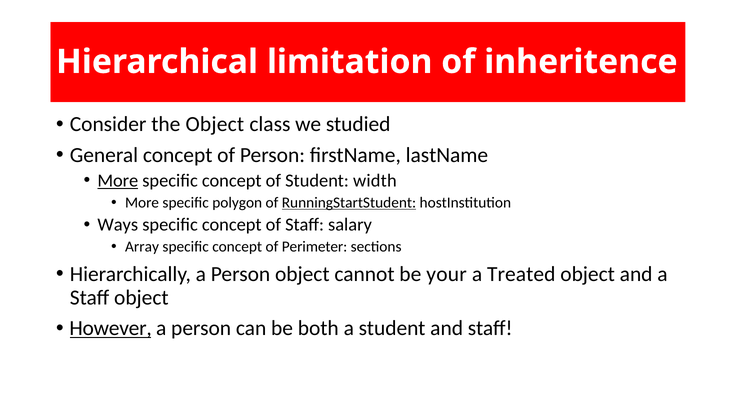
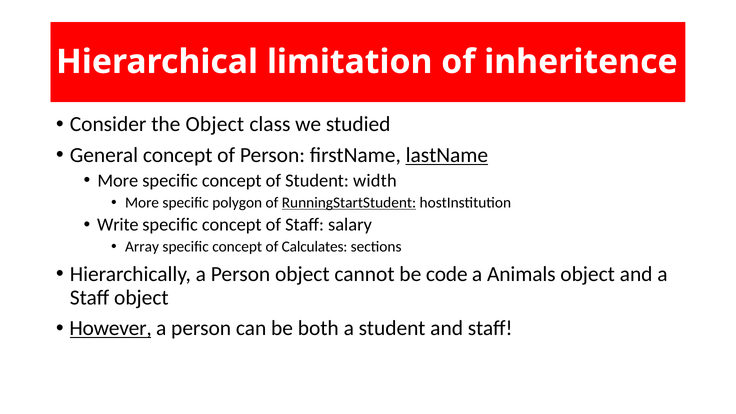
lastName underline: none -> present
More at (118, 181) underline: present -> none
Ways: Ways -> Write
Perimeter: Perimeter -> Calculates
your: your -> code
Treated: Treated -> Animals
